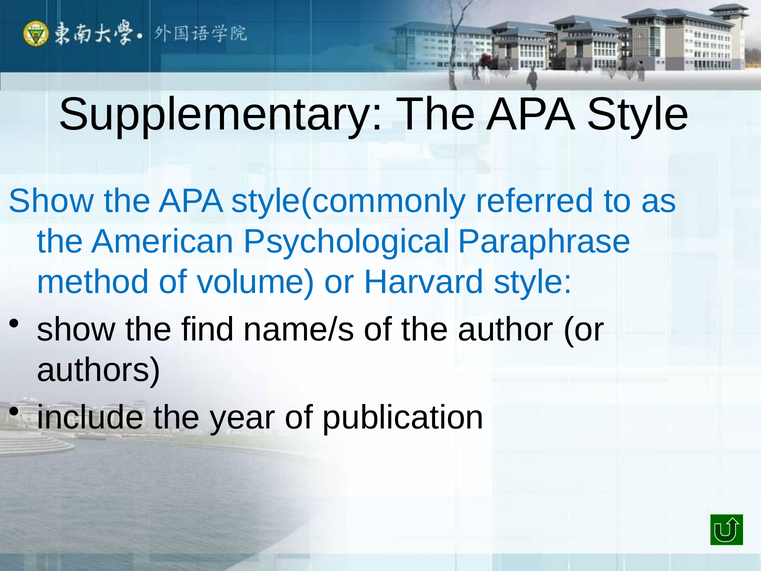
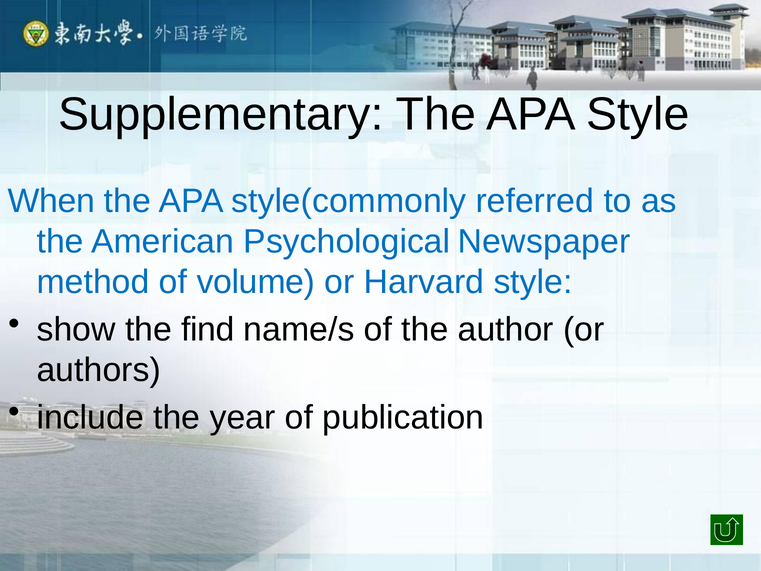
Show at (51, 201): Show -> When
Paraphrase: Paraphrase -> Newspaper
